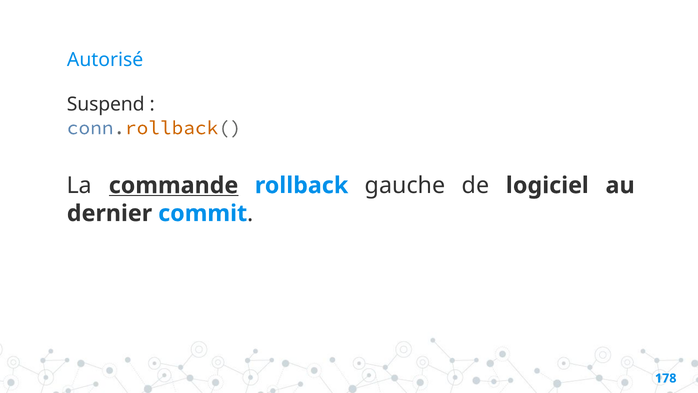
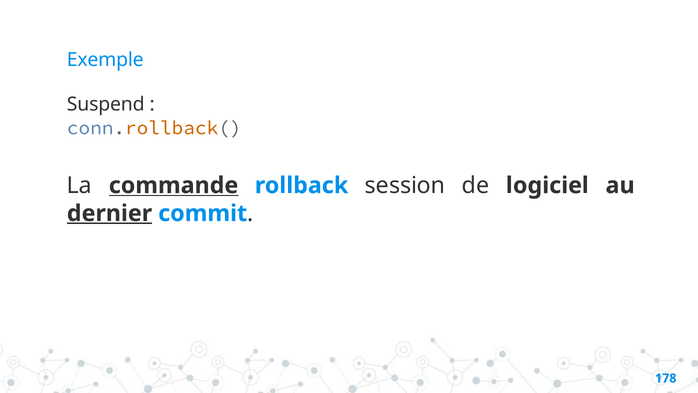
Autorisé: Autorisé -> Exemple
gauche: gauche -> session
dernier underline: none -> present
